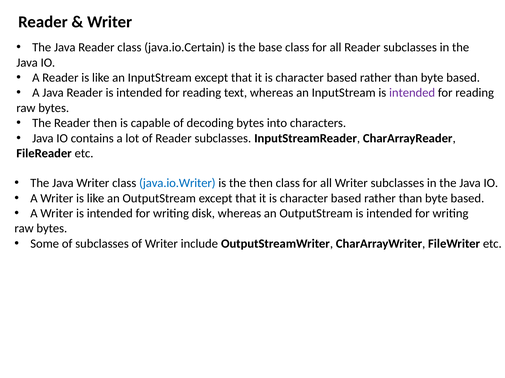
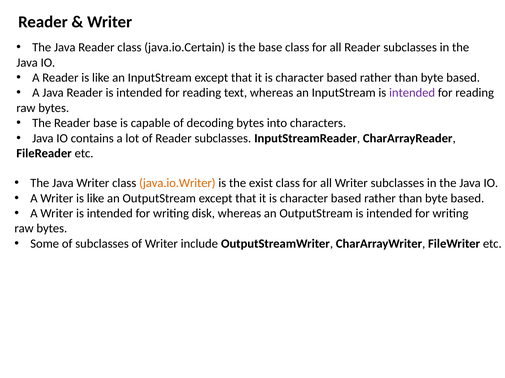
Reader then: then -> base
java.io.Writer colour: blue -> orange
the then: then -> exist
